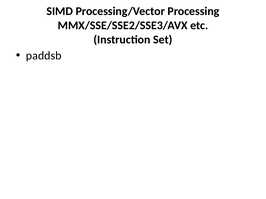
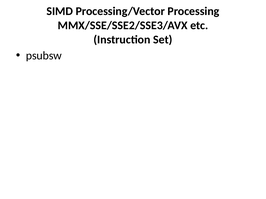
paddsb: paddsb -> psubsw
